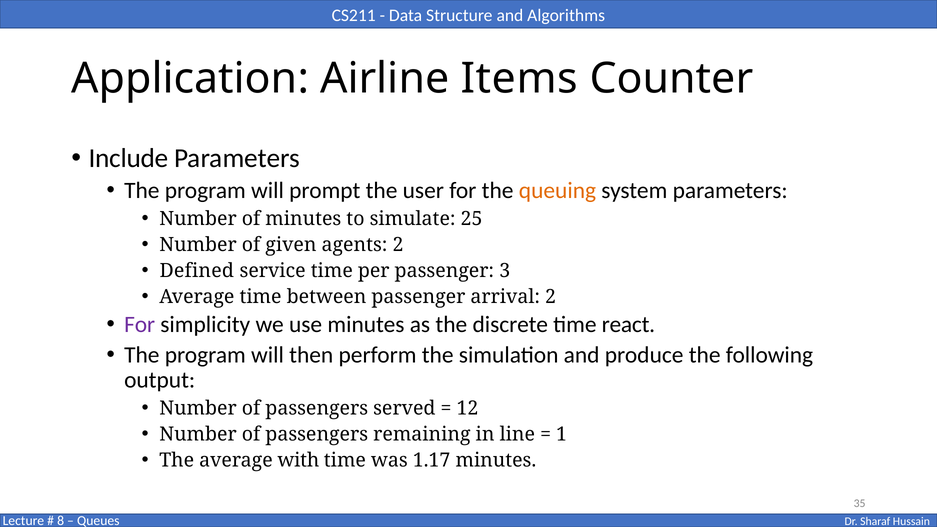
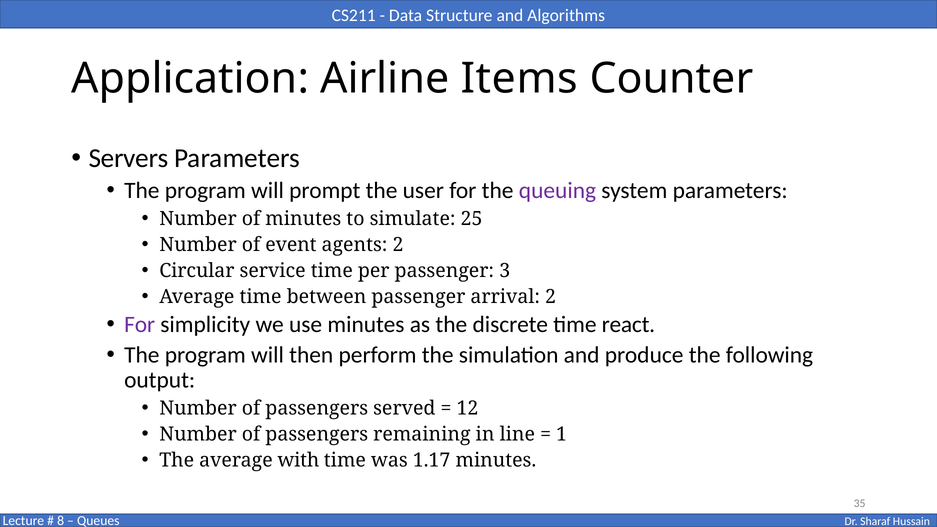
Include: Include -> Servers
queuing colour: orange -> purple
given: given -> event
Defined: Defined -> Circular
